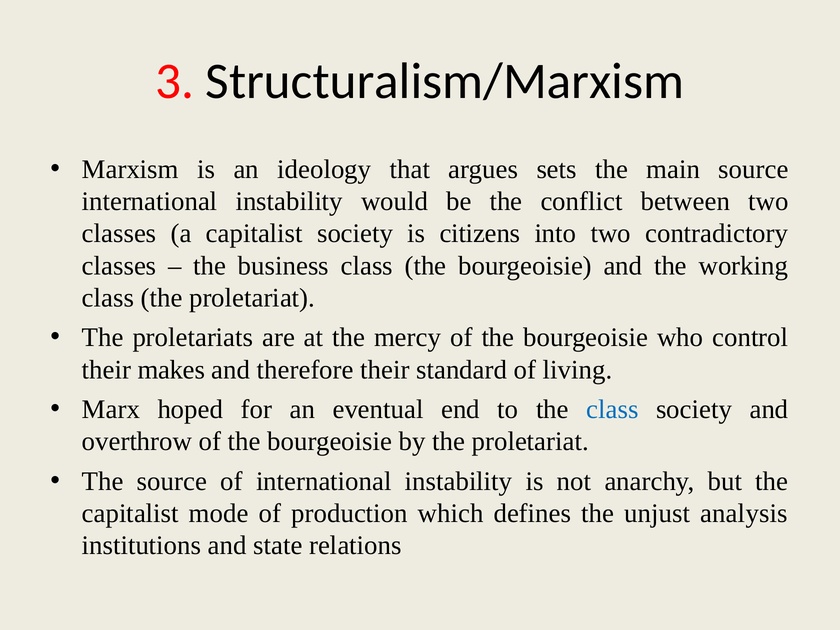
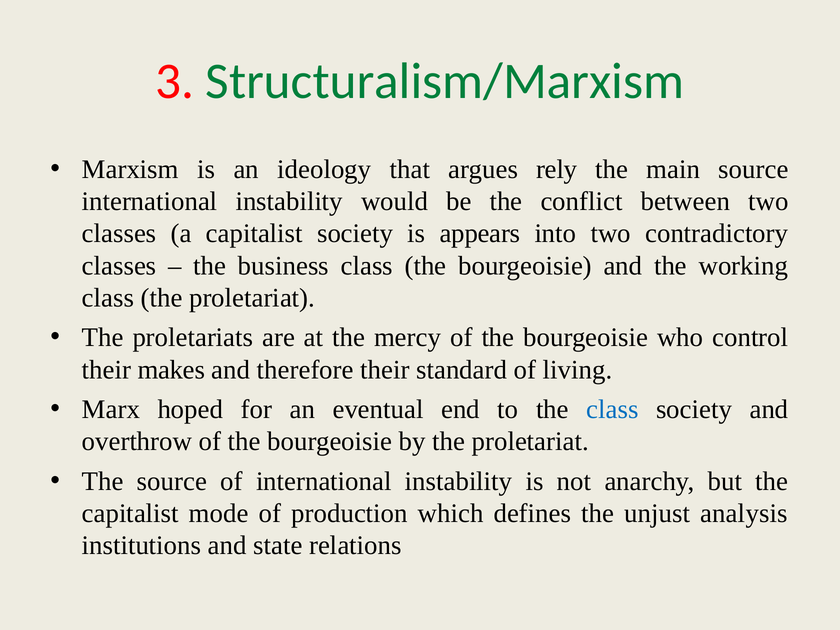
Structuralism/Marxism colour: black -> green
sets: sets -> rely
citizens: citizens -> appears
